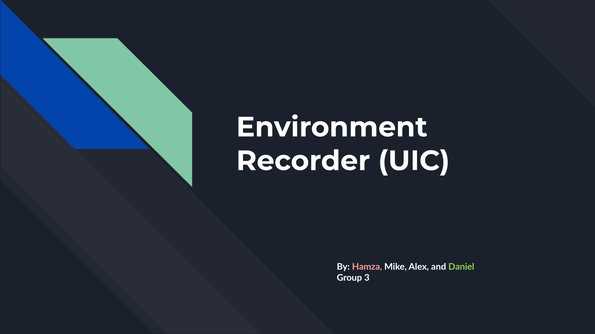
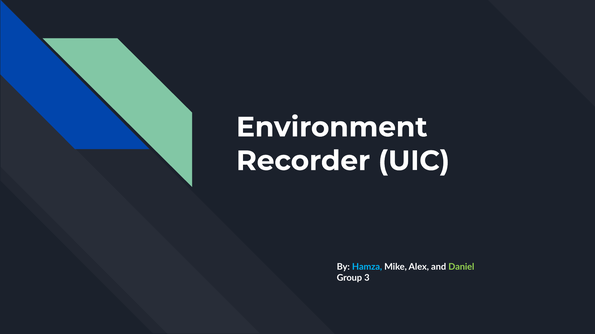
Hamza colour: pink -> light blue
